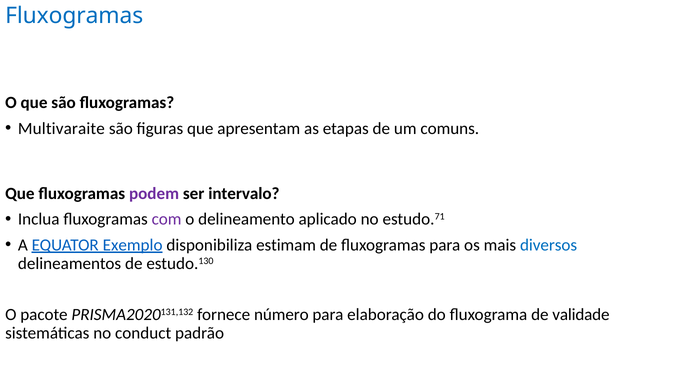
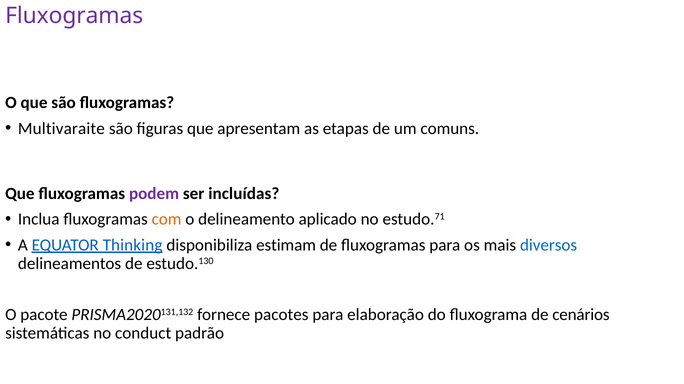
Fluxogramas at (74, 16) colour: blue -> purple
intervalo: intervalo -> incluídas
com colour: purple -> orange
Exemplo: Exemplo -> Thinking
número: número -> pacotes
validade: validade -> cenários
